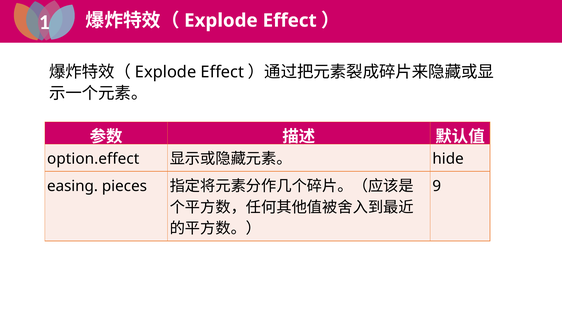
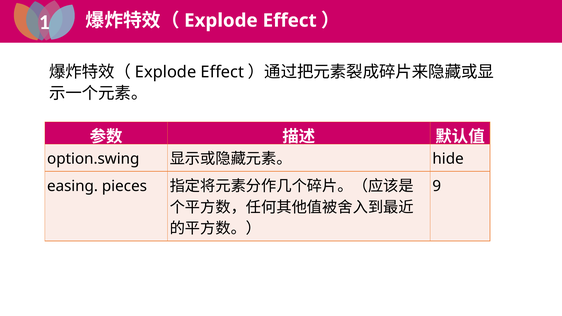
option.effect: option.effect -> option.swing
